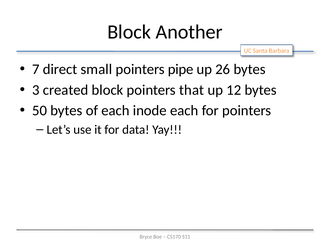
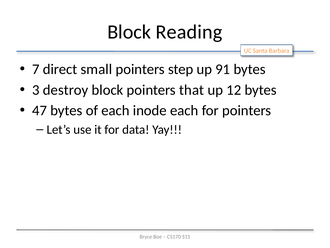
Another: Another -> Reading
pipe: pipe -> step
26: 26 -> 91
created: created -> destroy
50: 50 -> 47
